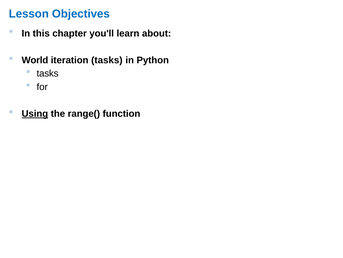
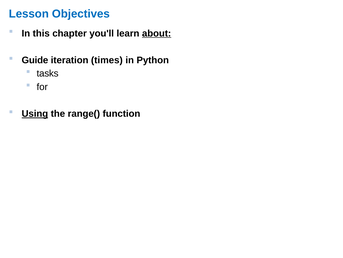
about underline: none -> present
World: World -> Guide
iteration tasks: tasks -> times
